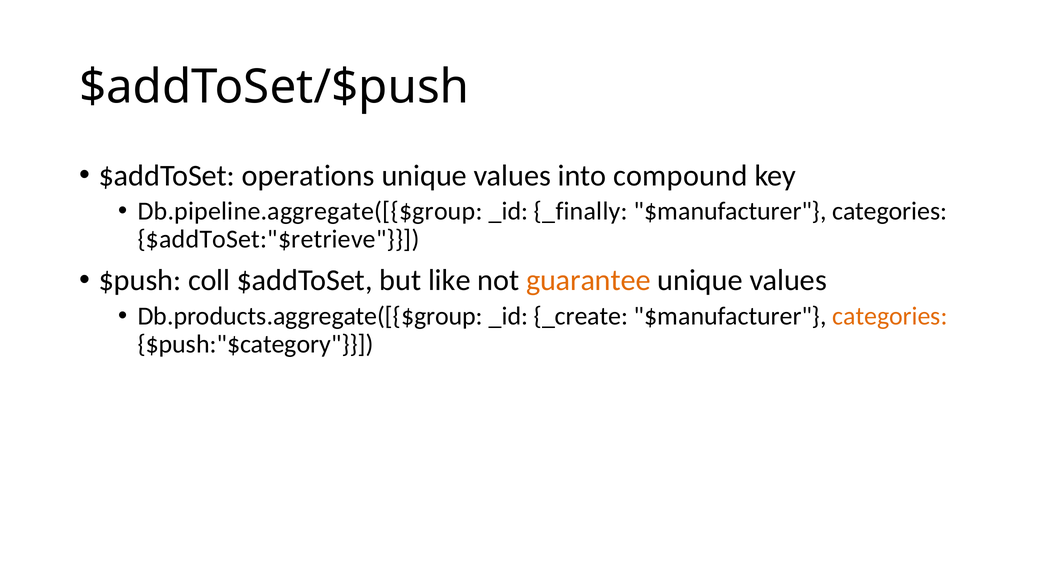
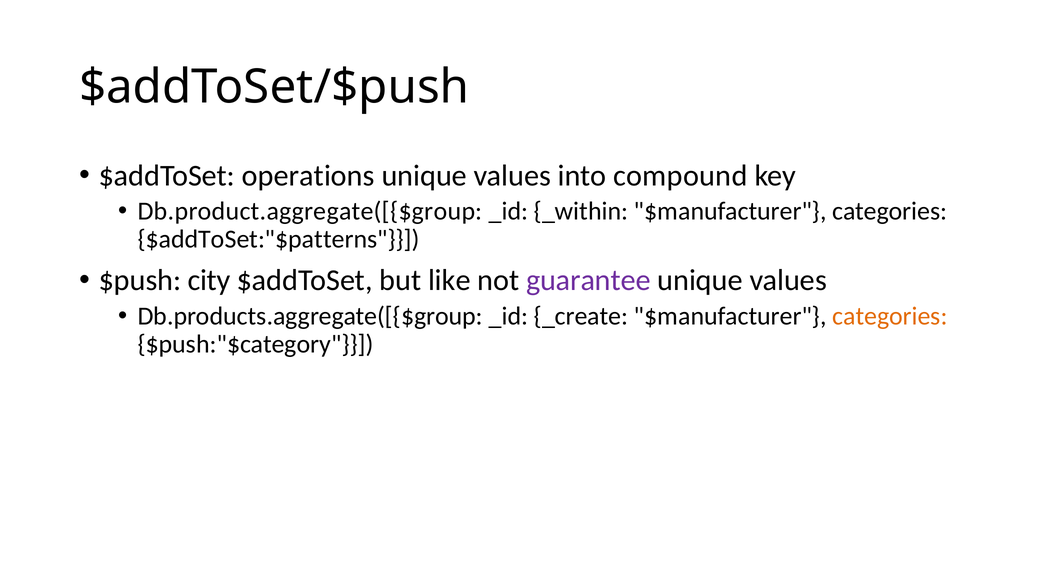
Db.pipeline.aggregate([{$group: Db.pipeline.aggregate([{$group -> Db.product.aggregate([{$group
_finally: _finally -> _within
$addToSet:"$retrieve: $addToSet:"$retrieve -> $addToSet:"$patterns
coll: coll -> city
guarantee colour: orange -> purple
